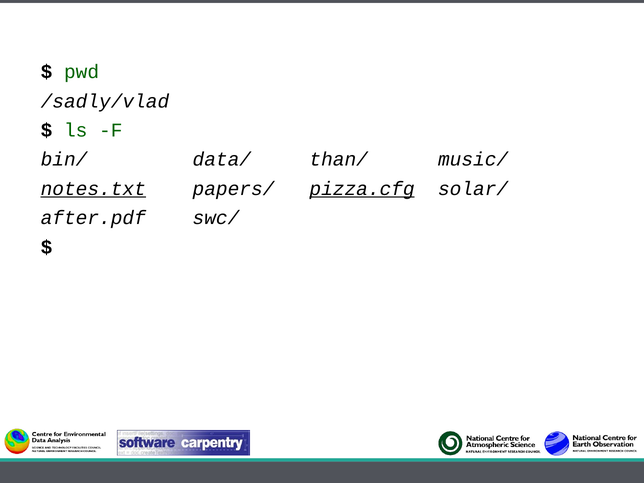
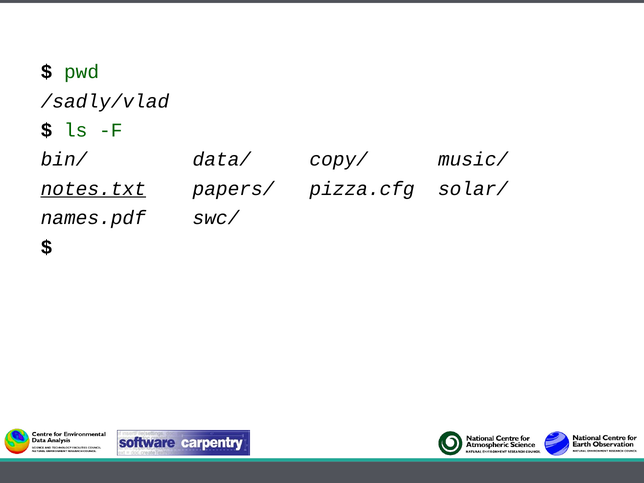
than/: than/ -> copy/
pizza.cfg underline: present -> none
after.pdf: after.pdf -> names.pdf
